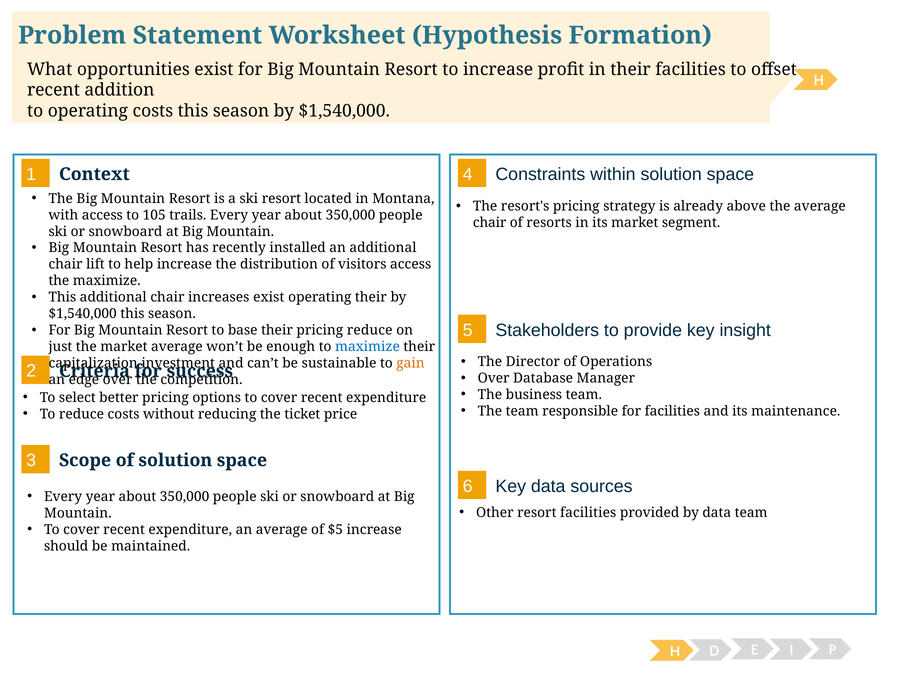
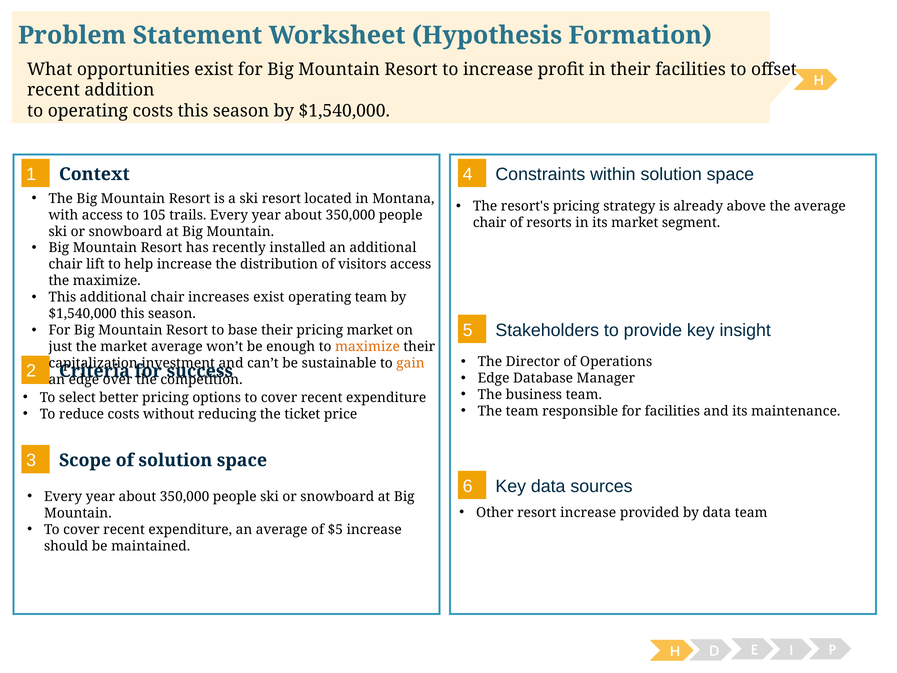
operating their: their -> team
pricing reduce: reduce -> market
maximize at (367, 347) colour: blue -> orange
Over at (494, 378): Over -> Edge
resort facilities: facilities -> increase
